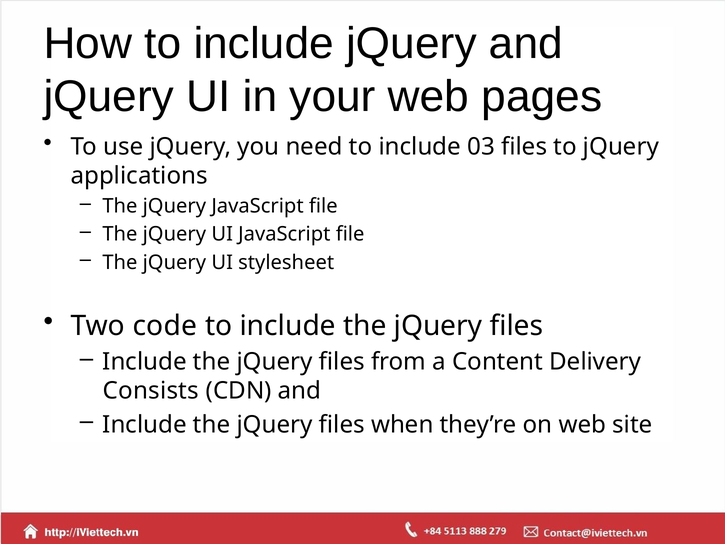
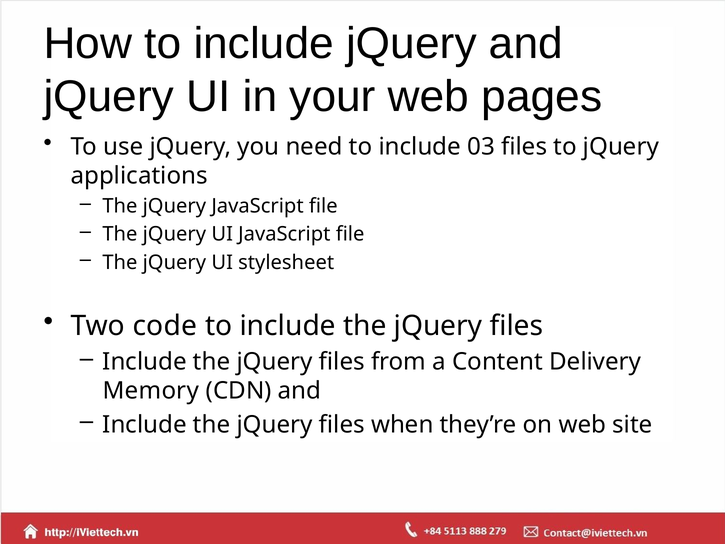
Consists: Consists -> Memory
